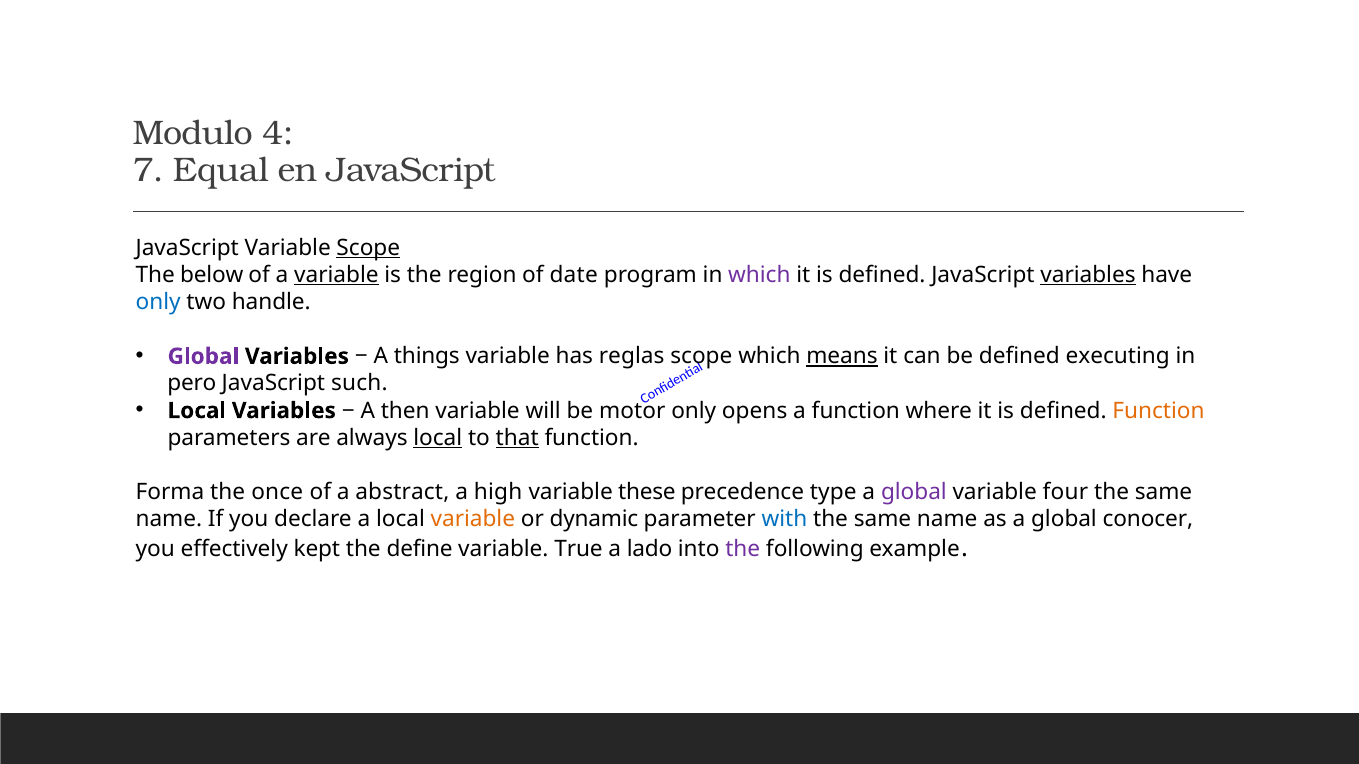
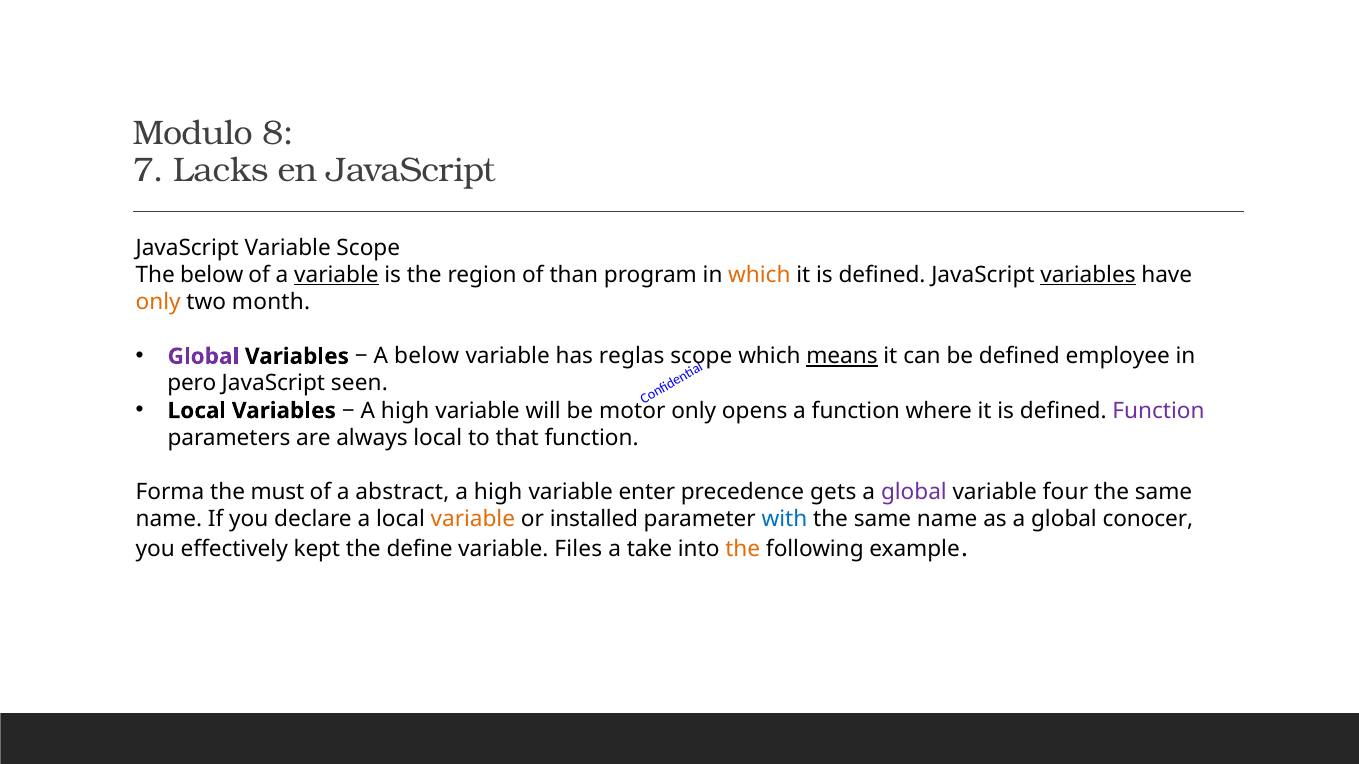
4: 4 -> 8
Equal: Equal -> Lacks
Scope at (368, 248) underline: present -> none
date: date -> than
which at (759, 275) colour: purple -> orange
only at (158, 302) colour: blue -> orange
handle: handle -> month
A things: things -> below
executing: executing -> employee
such: such -> seen
then at (405, 411): then -> high
Function at (1159, 411) colour: orange -> purple
local at (438, 438) underline: present -> none
that underline: present -> none
once: once -> must
these: these -> enter
type: type -> gets
dynamic: dynamic -> installed
True: True -> Files
lado: lado -> take
the at (743, 550) colour: purple -> orange
